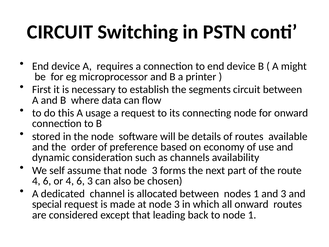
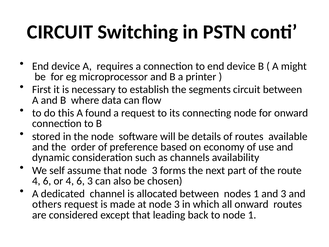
usage: usage -> found
special: special -> others
